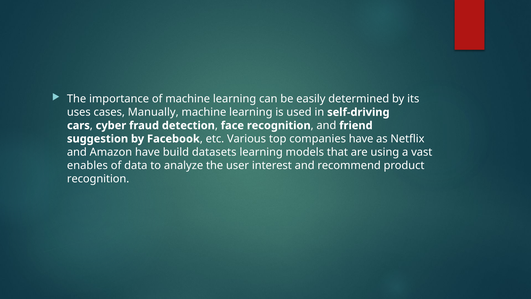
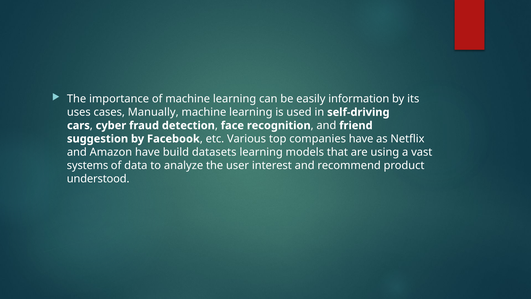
determined: determined -> information
enables: enables -> systems
recognition at (98, 179): recognition -> understood
